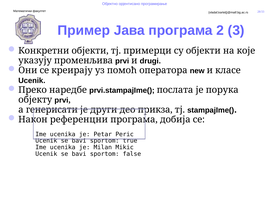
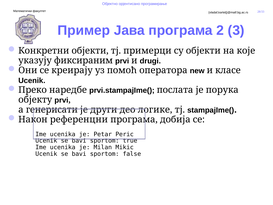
променљива: променљива -> фиксираним
прикза: прикза -> логике
